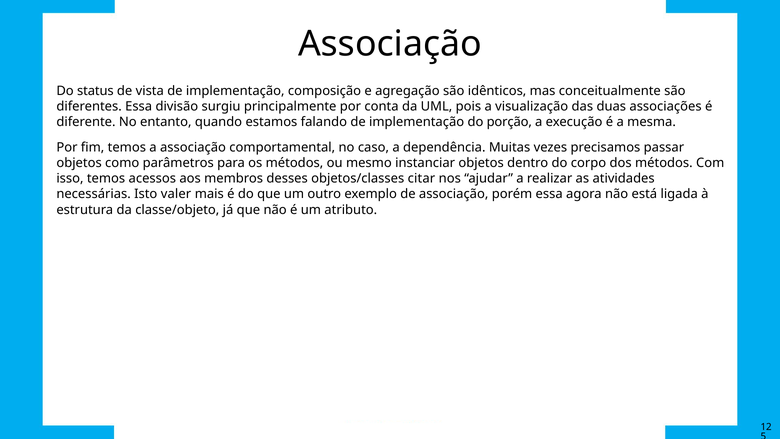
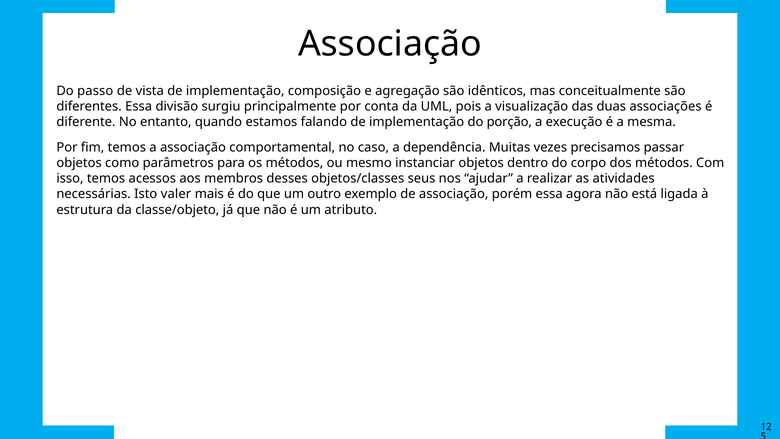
status: status -> passo
citar: citar -> seus
